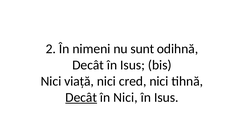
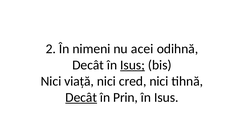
sunt: sunt -> acei
Isus at (133, 65) underline: none -> present
în Nici: Nici -> Prin
